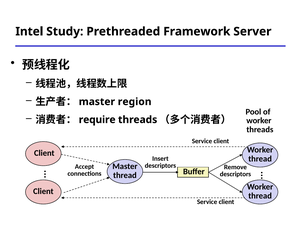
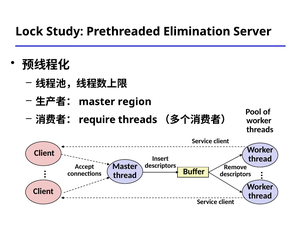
Intel: Intel -> Lock
Framework: Framework -> Elimination
